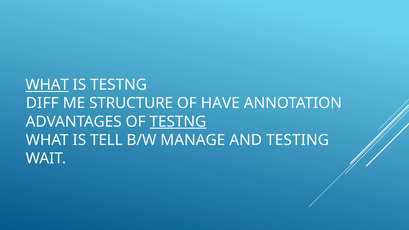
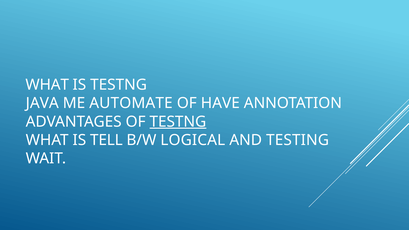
WHAT at (47, 85) underline: present -> none
DIFF: DIFF -> JAVA
STRUCTURE: STRUCTURE -> AUTOMATE
MANAGE: MANAGE -> LOGICAL
